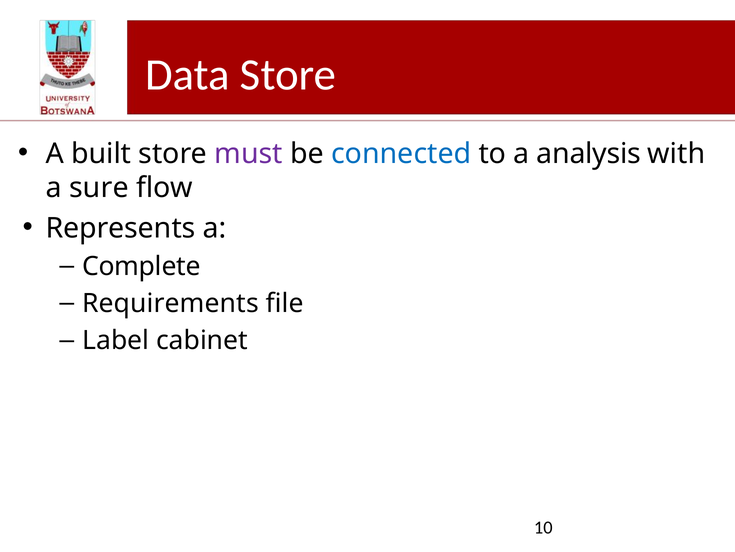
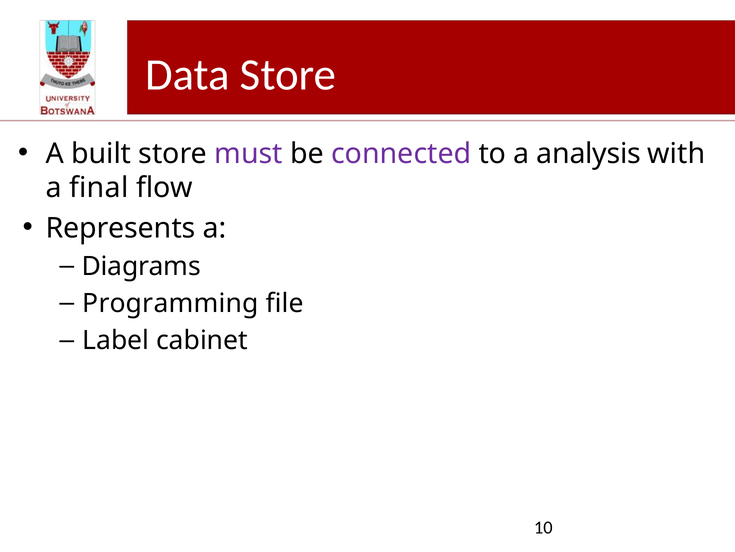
connected colour: blue -> purple
sure: sure -> final
Complete: Complete -> Diagrams
Requirements: Requirements -> Programming
